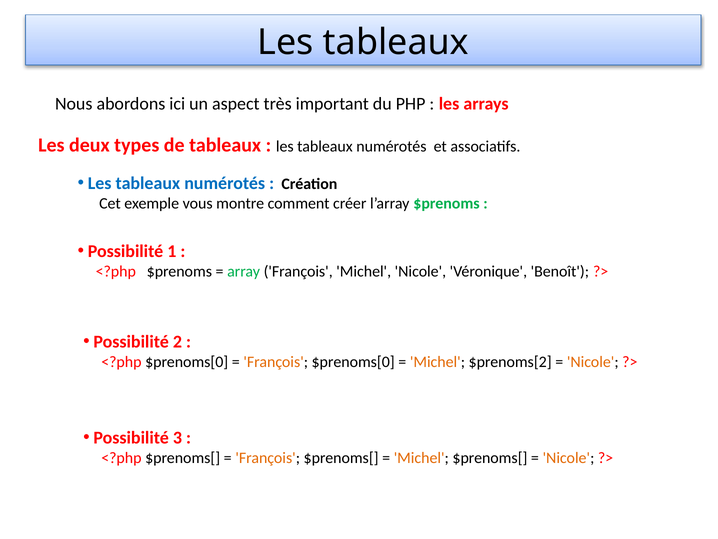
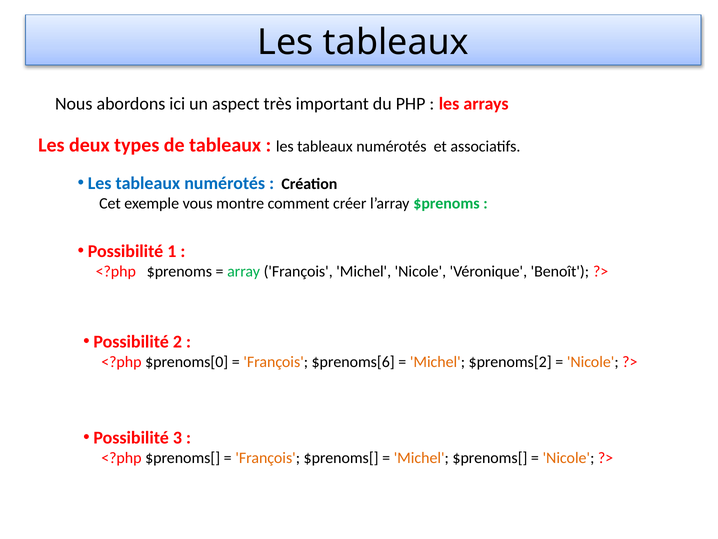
François $prenoms[0: $prenoms[0 -> $prenoms[6
